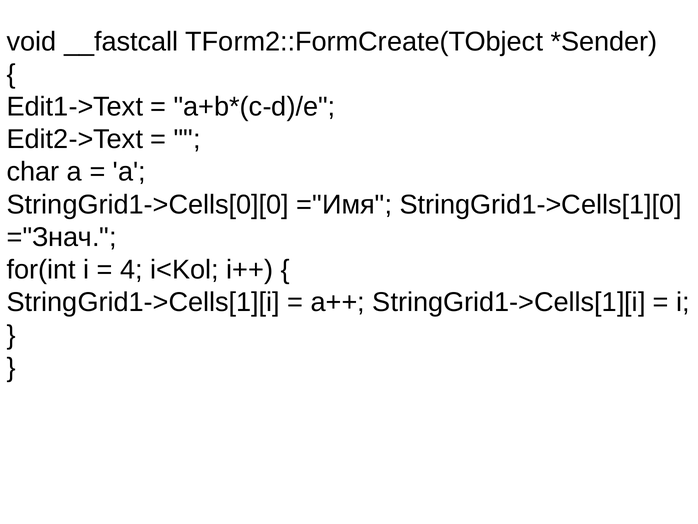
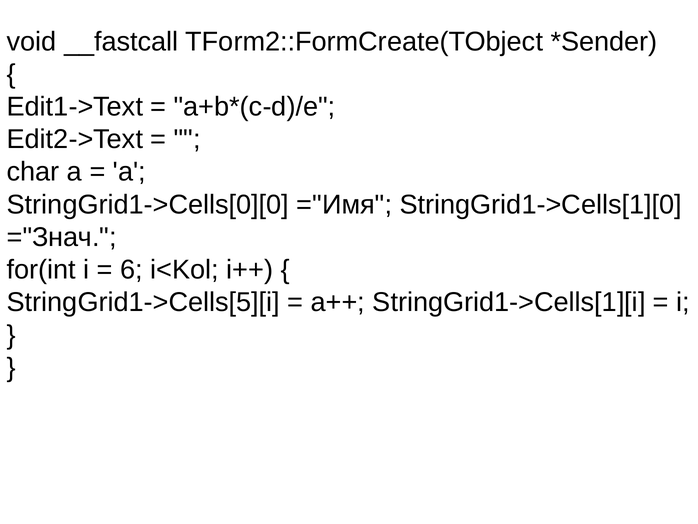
4: 4 -> 6
StringGrid1->Cells[1][i at (143, 302): StringGrid1->Cells[1][i -> StringGrid1->Cells[5][i
